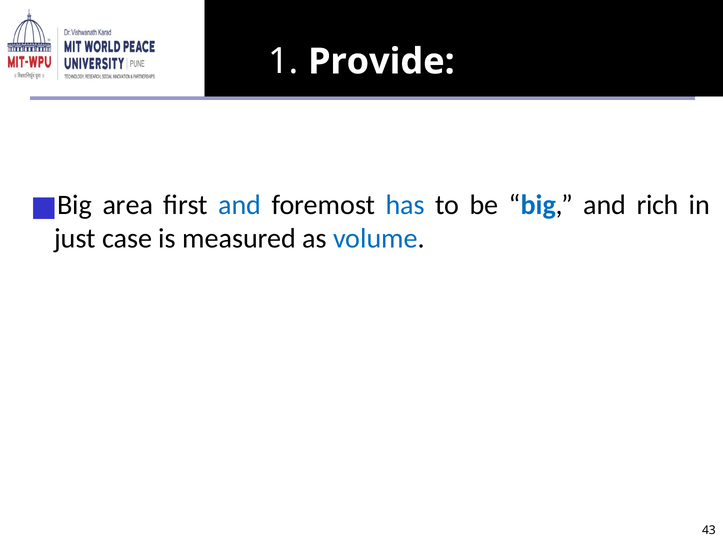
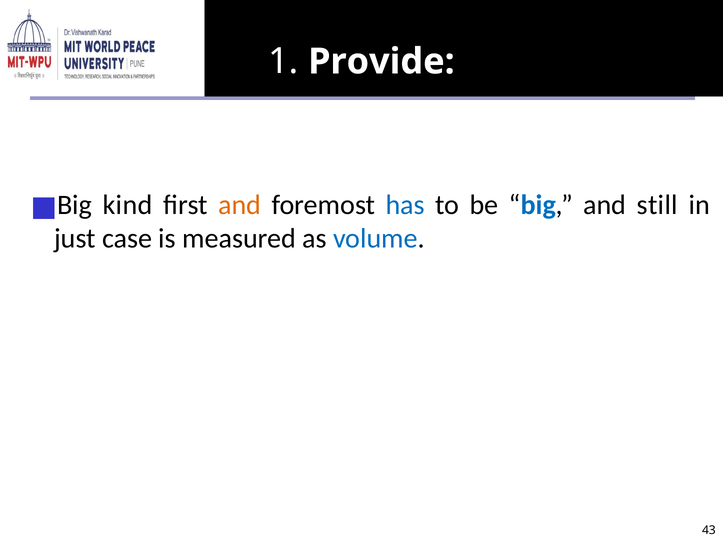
area: area -> kind
and at (240, 205) colour: blue -> orange
rich: rich -> still
